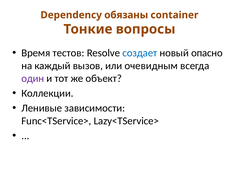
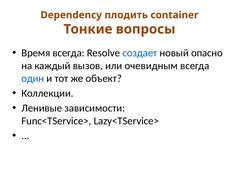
обязаны: обязаны -> плодить
Время тестов: тестов -> всегда
один colour: purple -> blue
